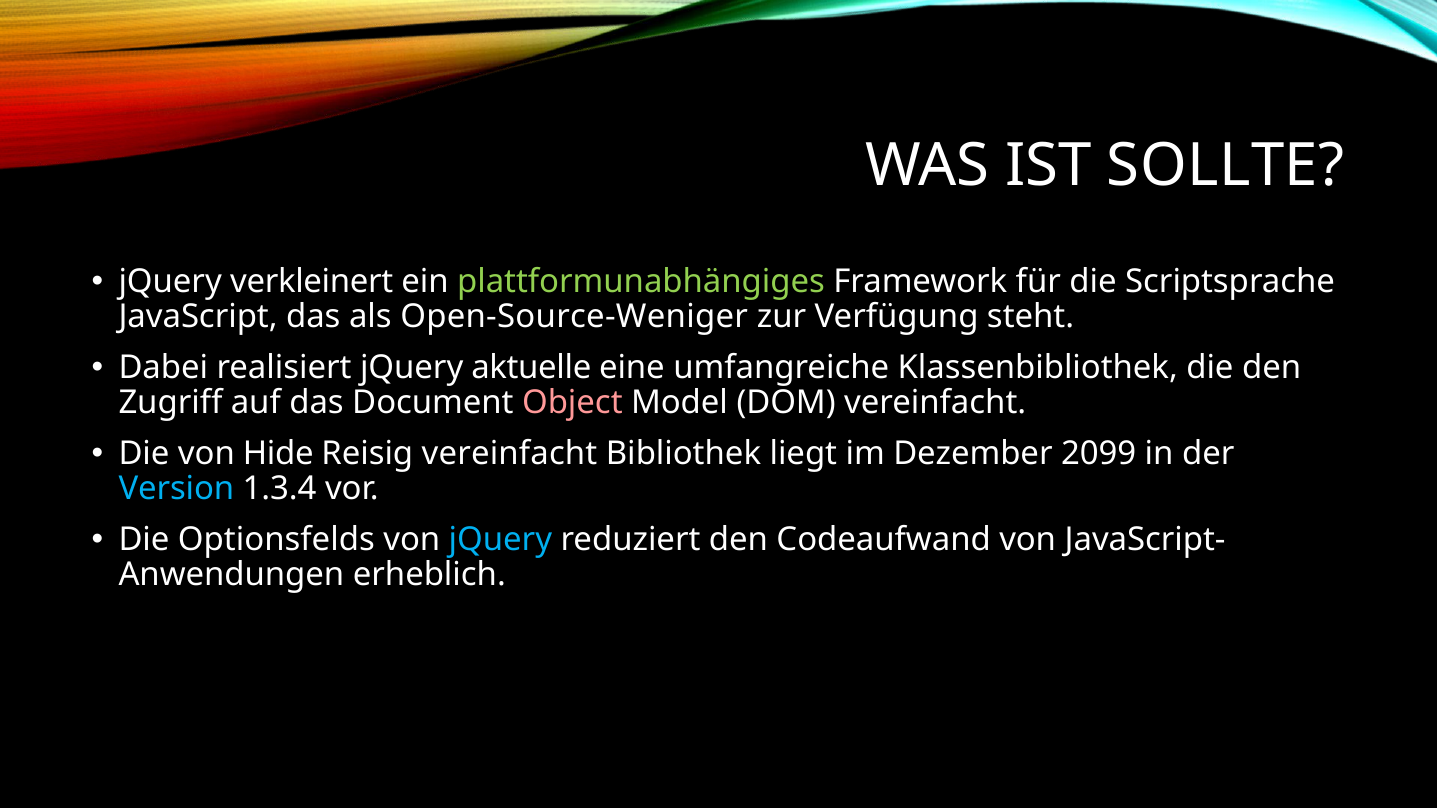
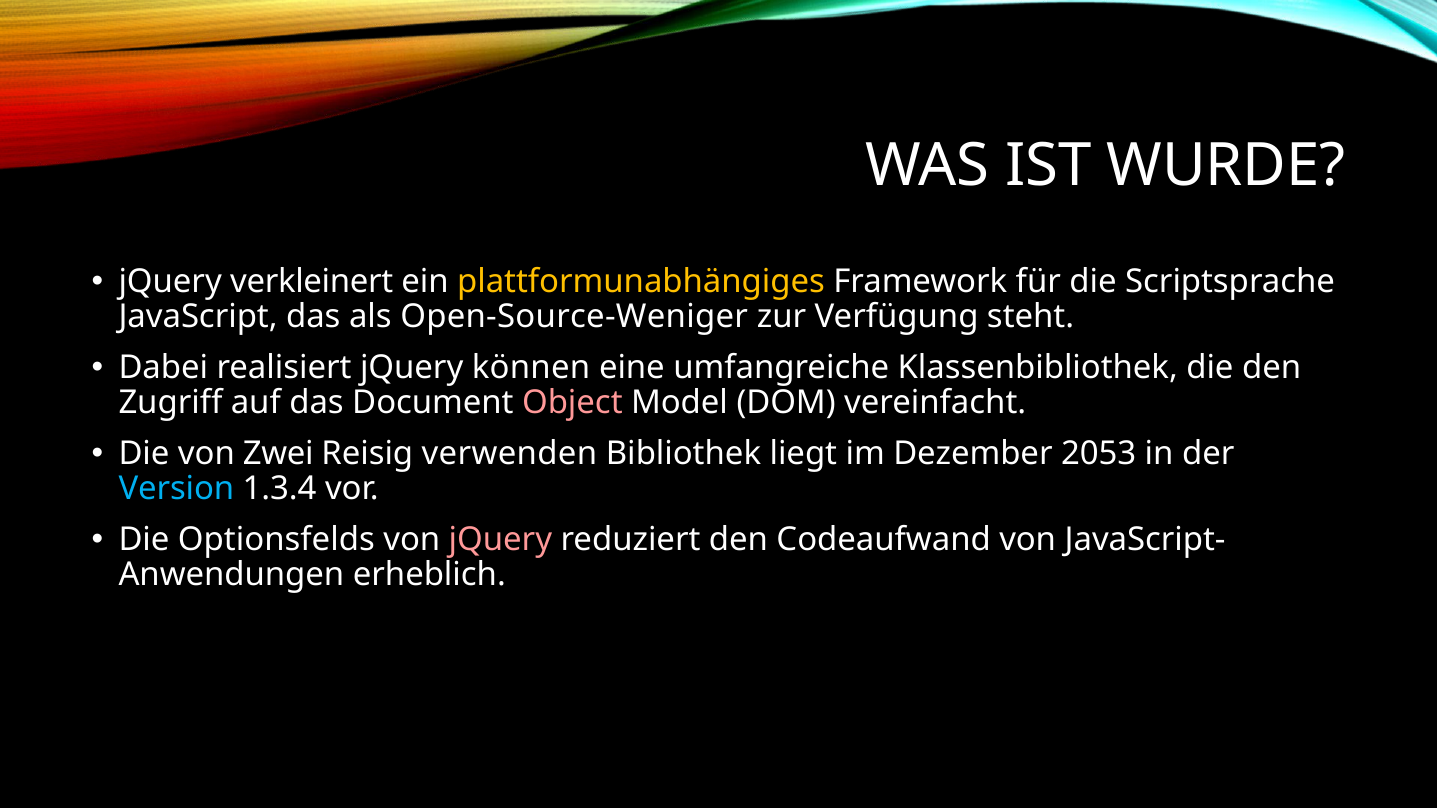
SOLLTE: SOLLTE -> WURDE
plattformunabhängiges colour: light green -> yellow
aktuelle: aktuelle -> können
Hide: Hide -> Zwei
Reisig vereinfacht: vereinfacht -> verwenden
2099: 2099 -> 2053
jQuery at (500, 540) colour: light blue -> pink
